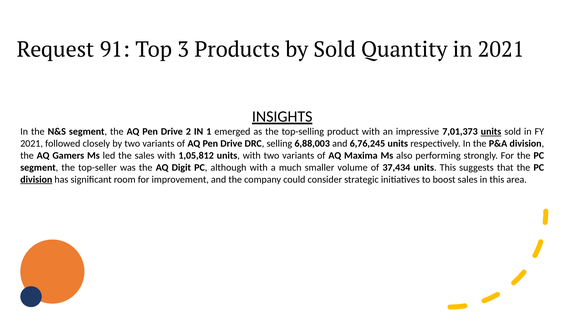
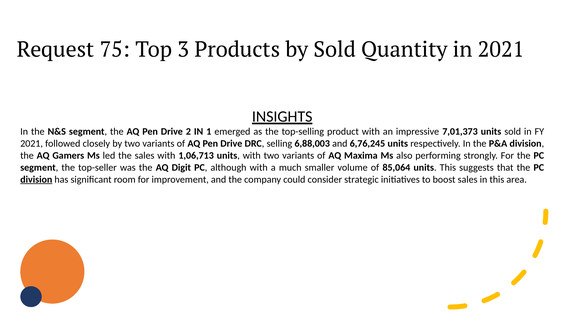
91: 91 -> 75
units at (491, 132) underline: present -> none
1,05,812: 1,05,812 -> 1,06,713
37,434: 37,434 -> 85,064
